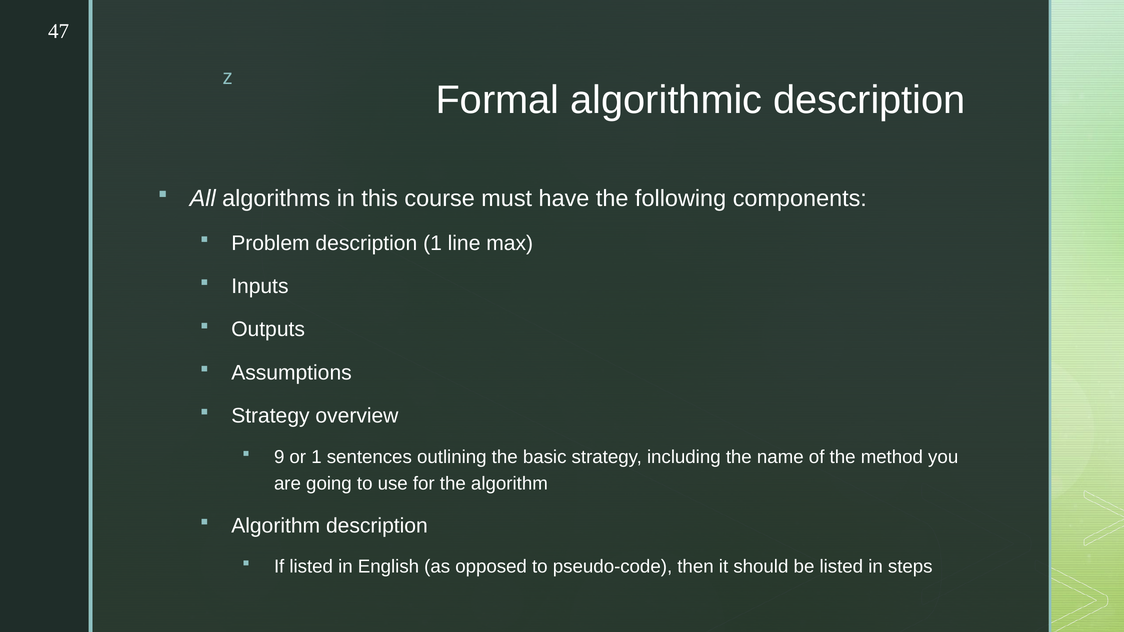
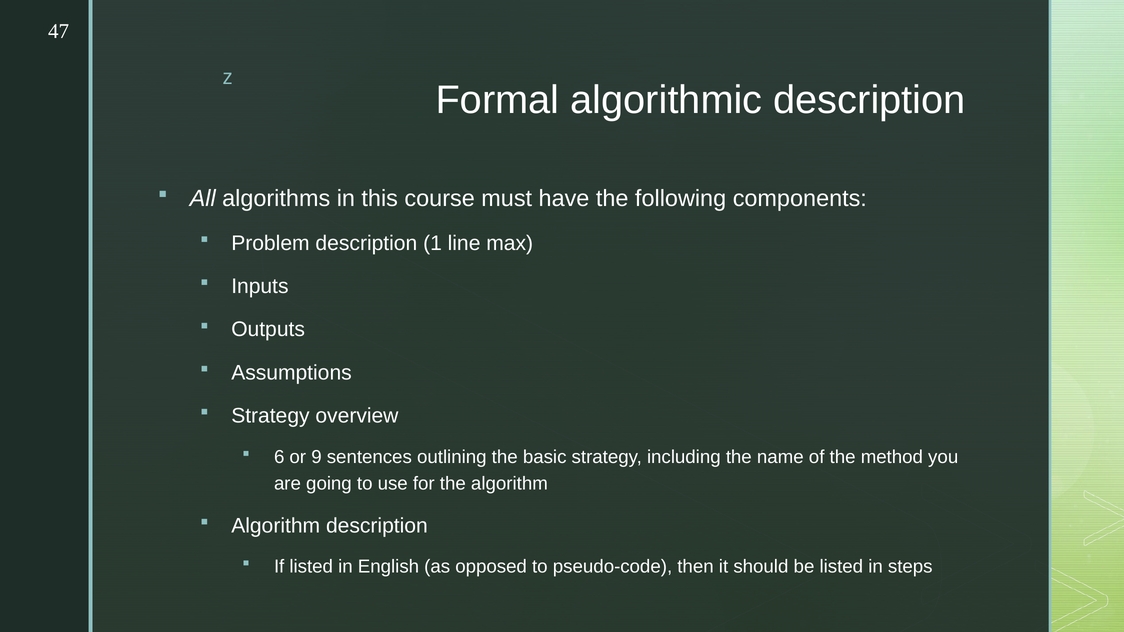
9: 9 -> 6
or 1: 1 -> 9
